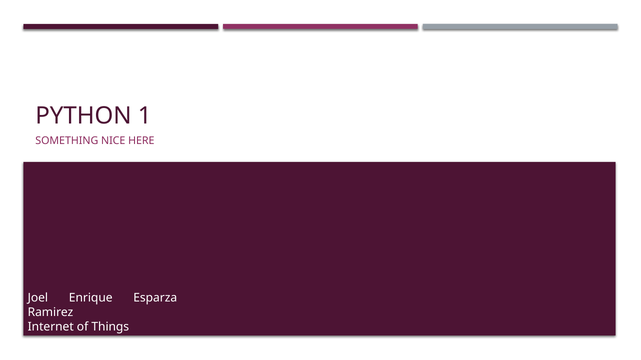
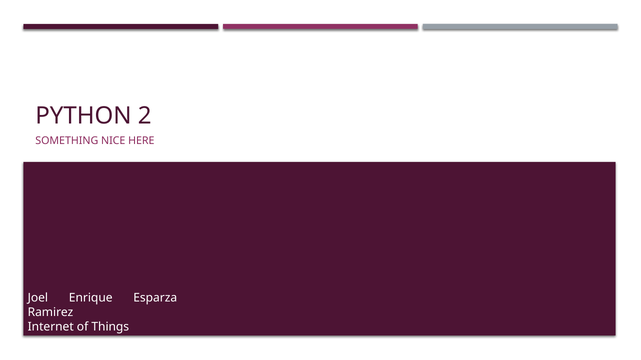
1: 1 -> 2
